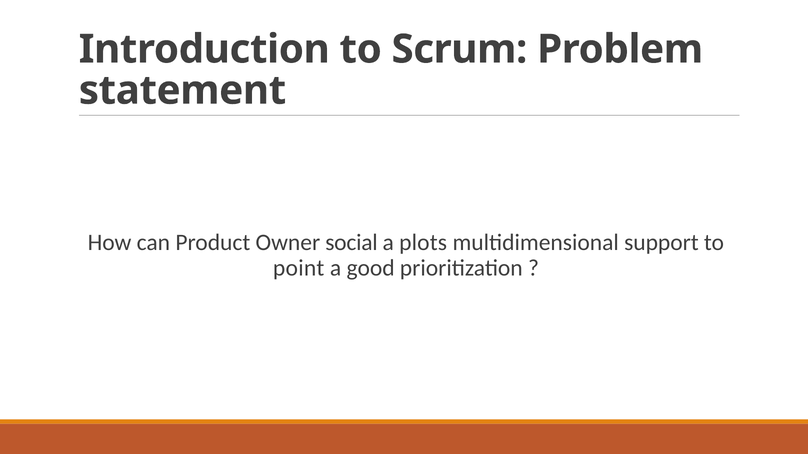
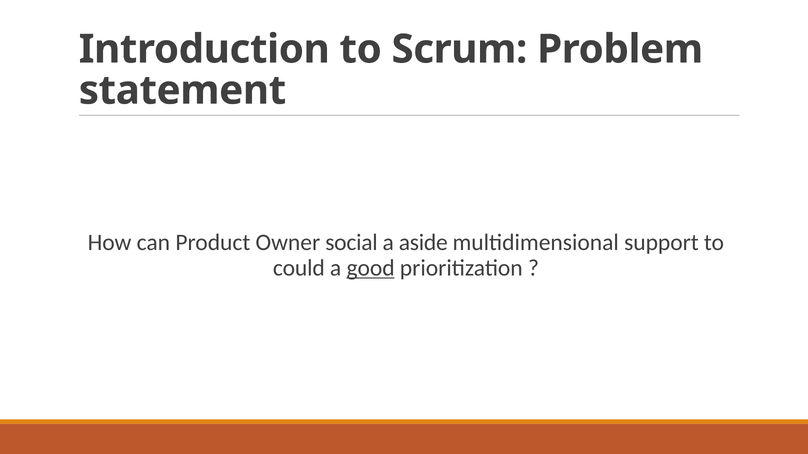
plots: plots -> aside
point: point -> could
good underline: none -> present
